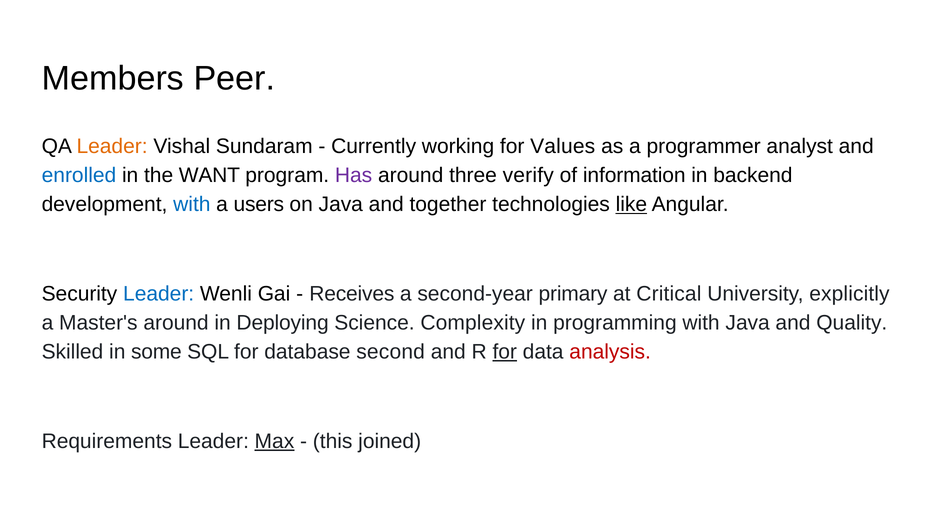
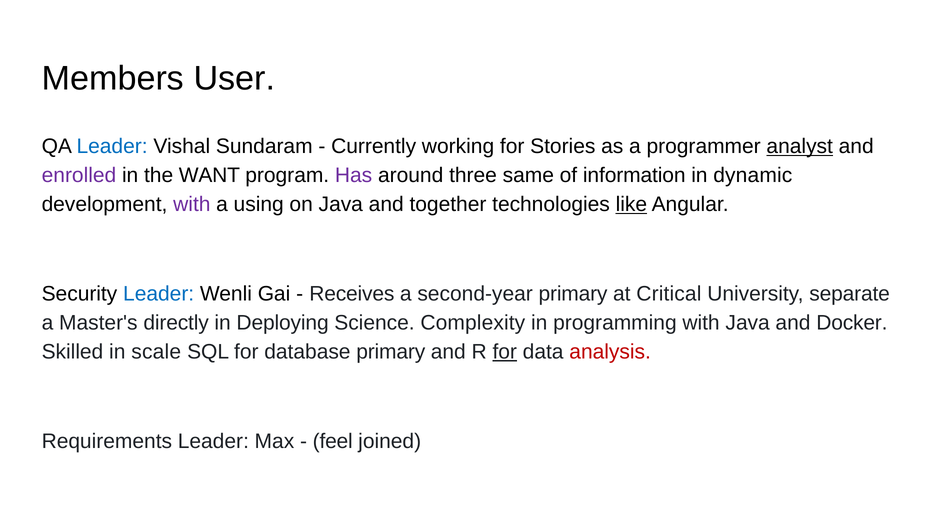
Peer: Peer -> User
Leader at (112, 147) colour: orange -> blue
Values: Values -> Stories
analyst underline: none -> present
enrolled colour: blue -> purple
verify: verify -> same
backend: backend -> dynamic
with at (192, 204) colour: blue -> purple
users: users -> using
explicitly: explicitly -> separate
Master's around: around -> directly
Quality: Quality -> Docker
some: some -> scale
database second: second -> primary
Max underline: present -> none
this: this -> feel
